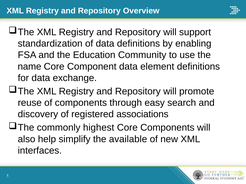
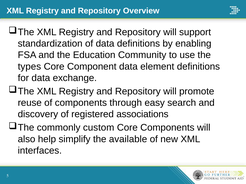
name: name -> types
highest: highest -> custom
